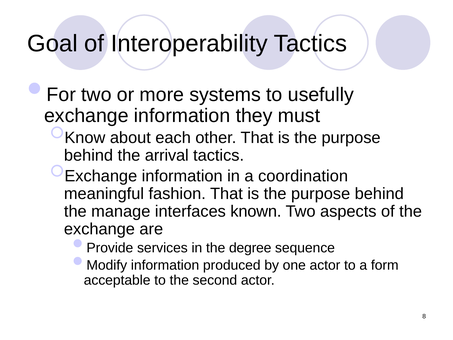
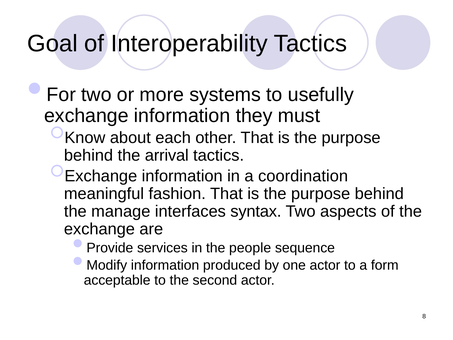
known: known -> syntax
degree: degree -> people
